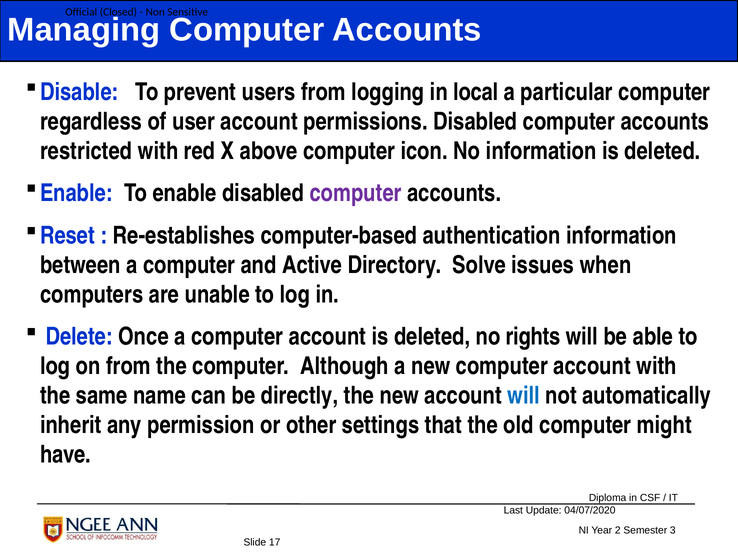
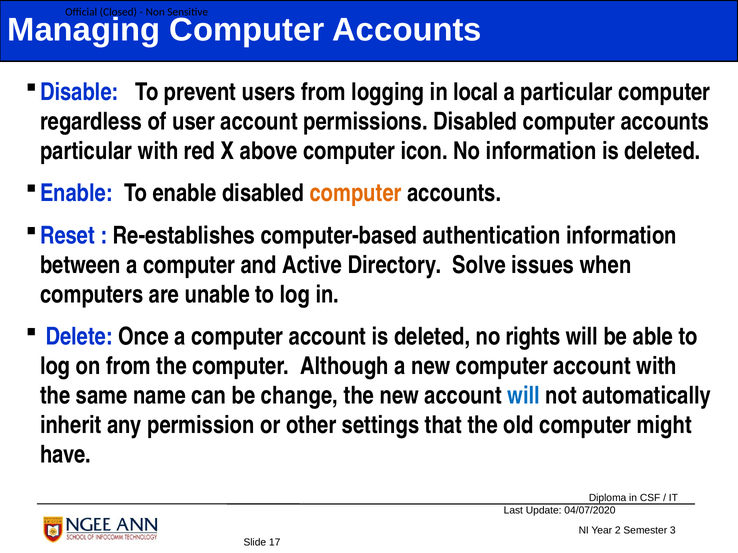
restricted at (86, 151): restricted -> particular
computer at (356, 193) colour: purple -> orange
directly: directly -> change
